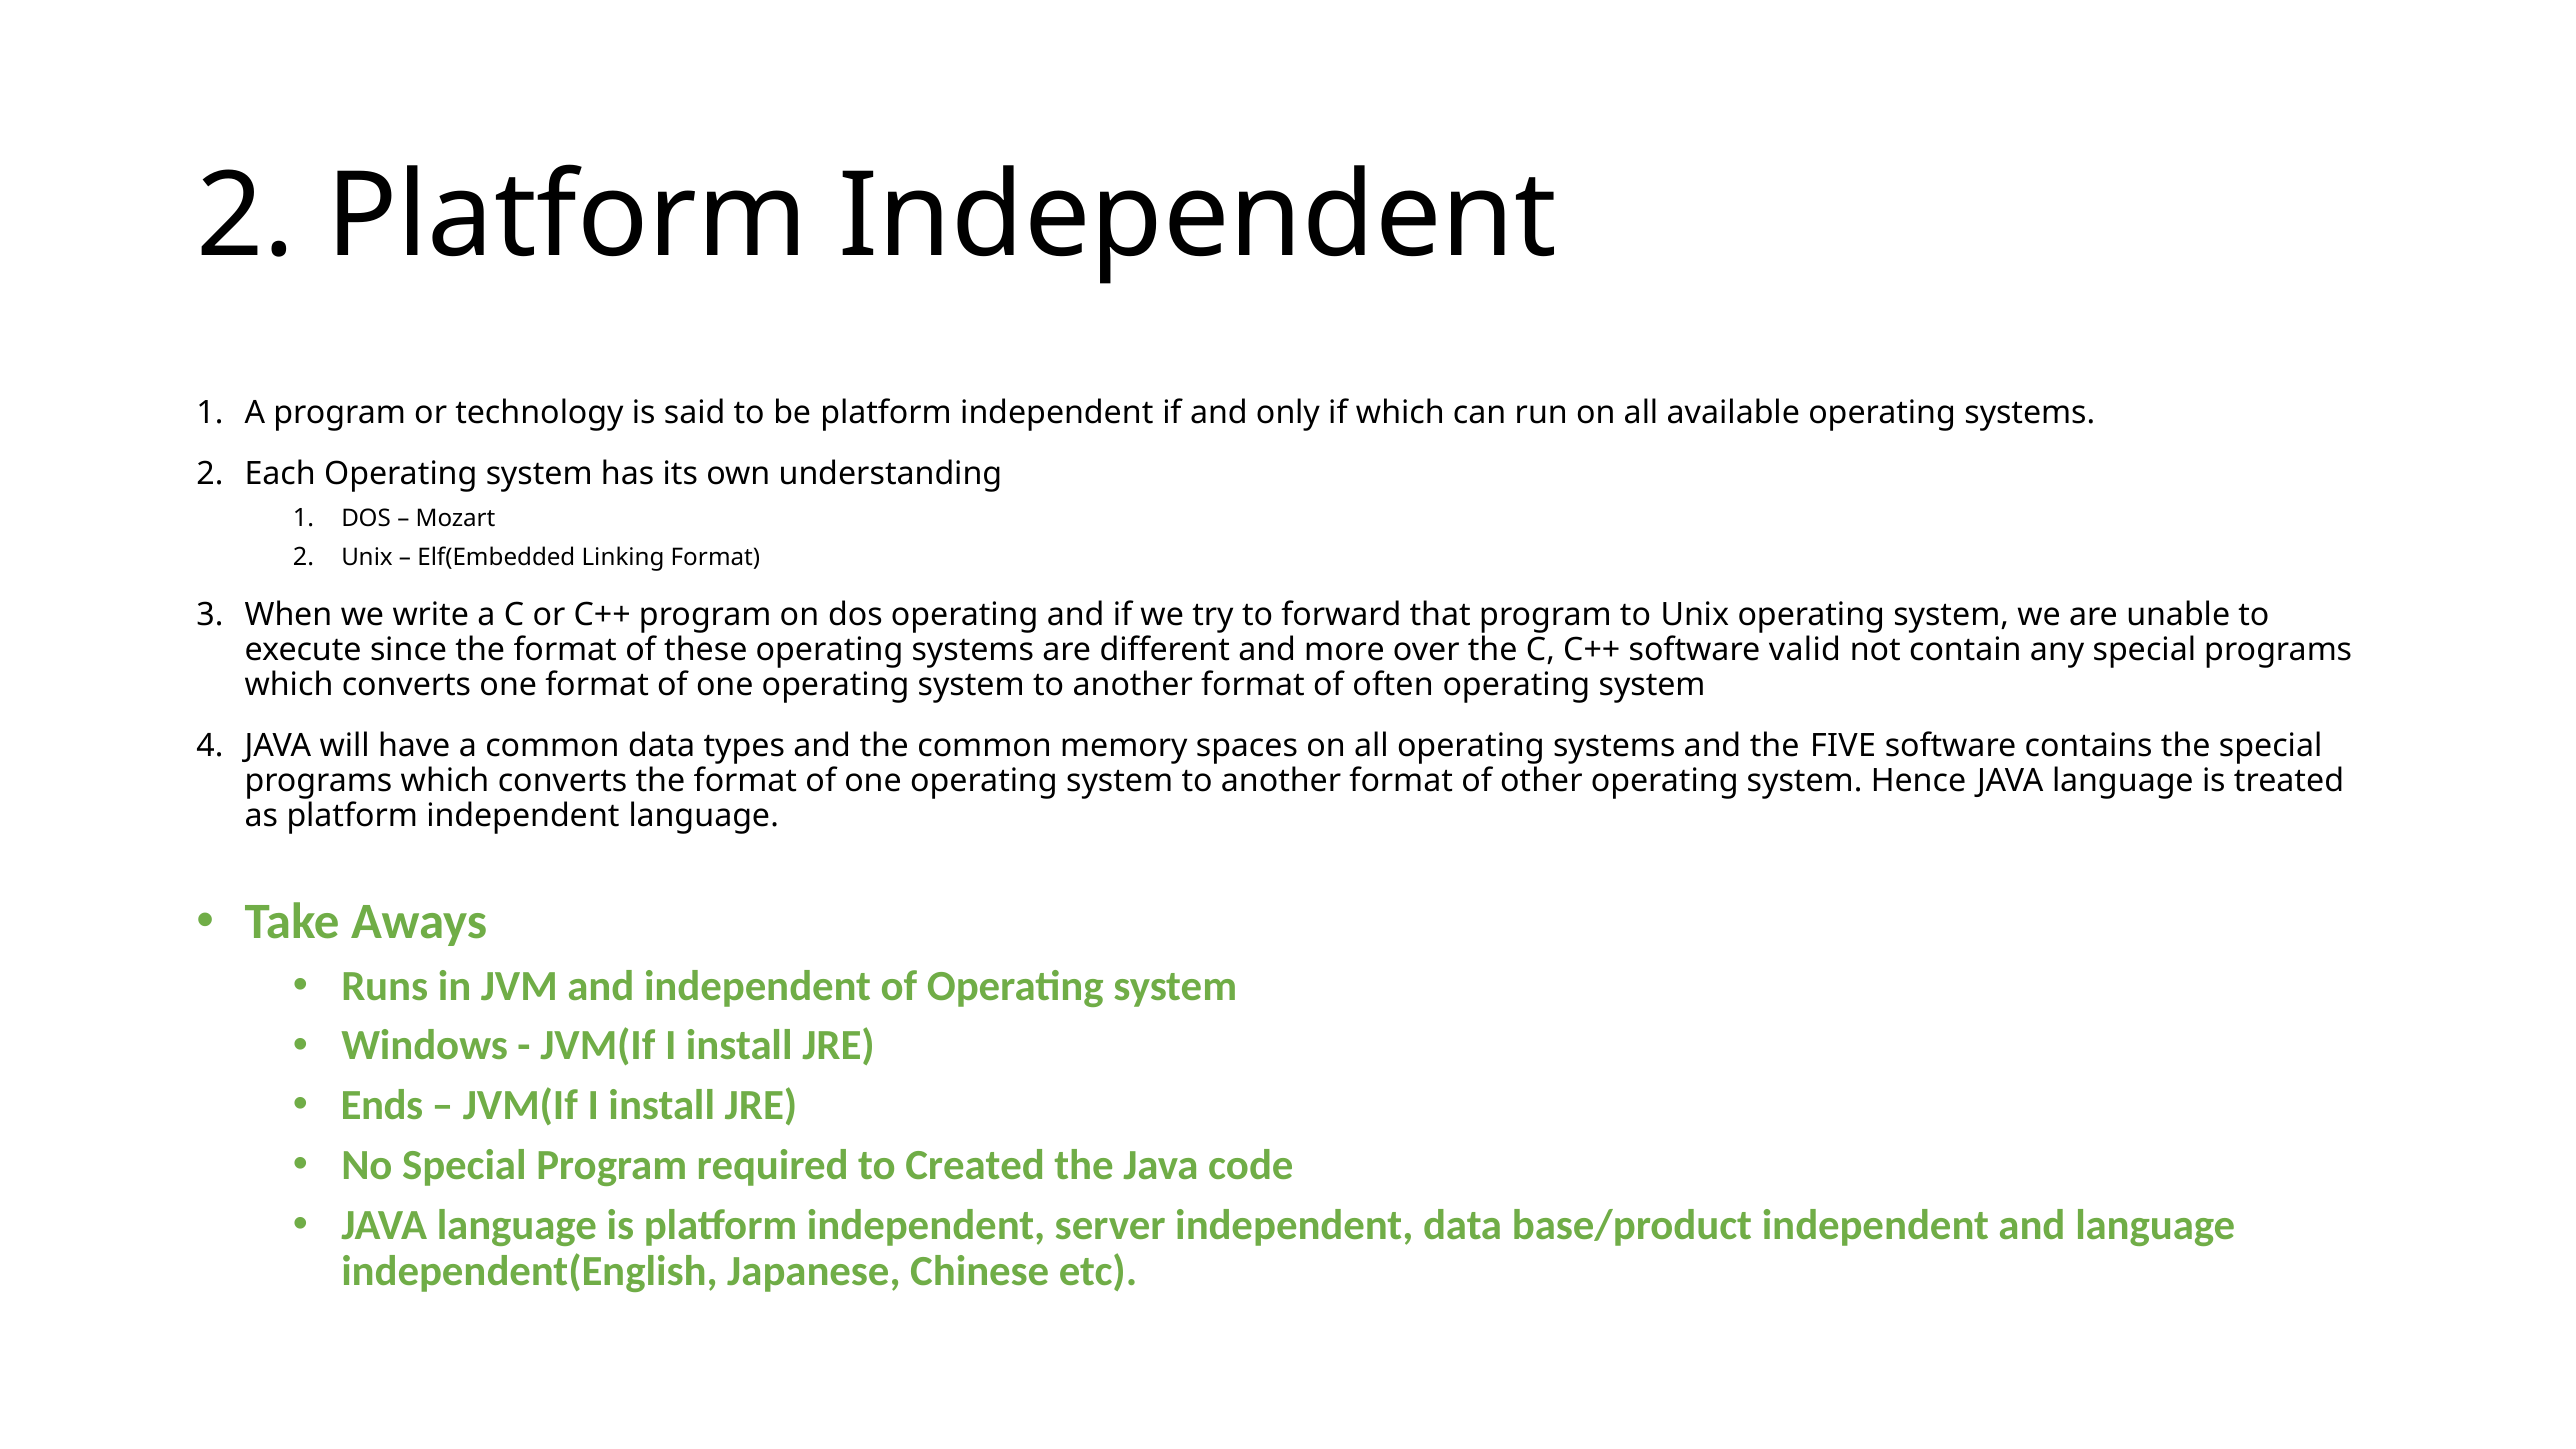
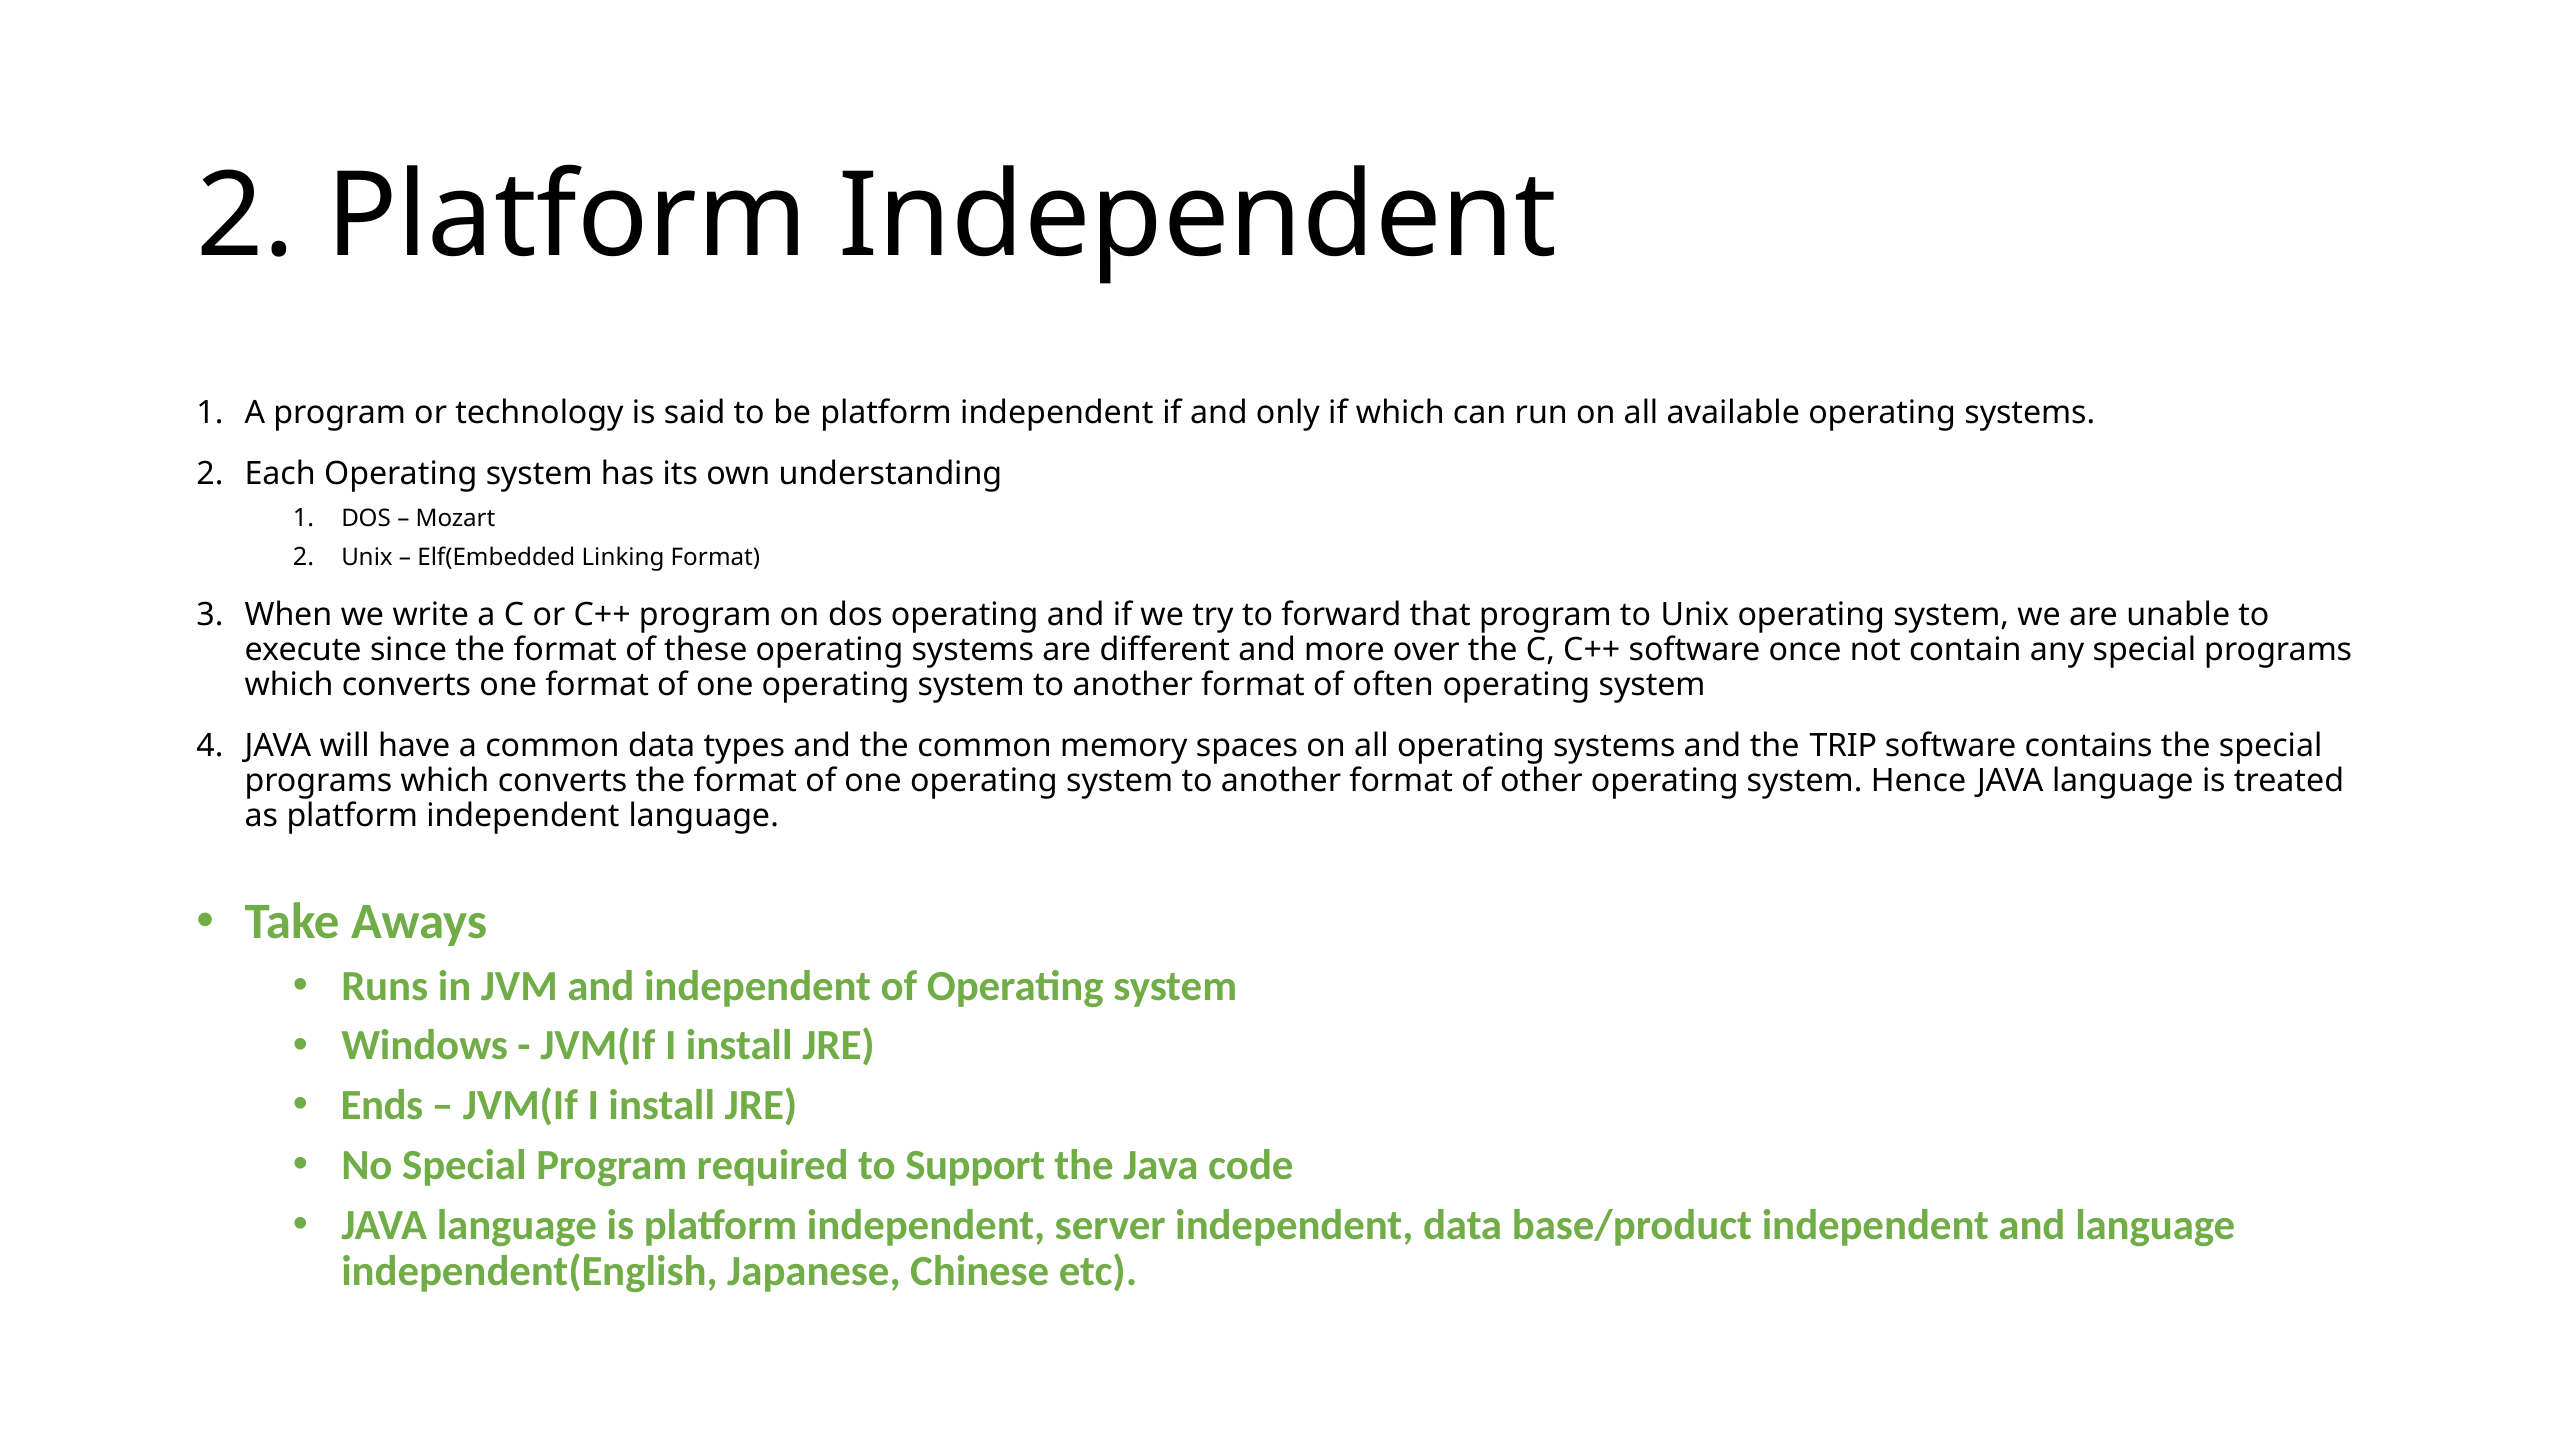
valid: valid -> once
FIVE: FIVE -> TRIP
Created: Created -> Support
